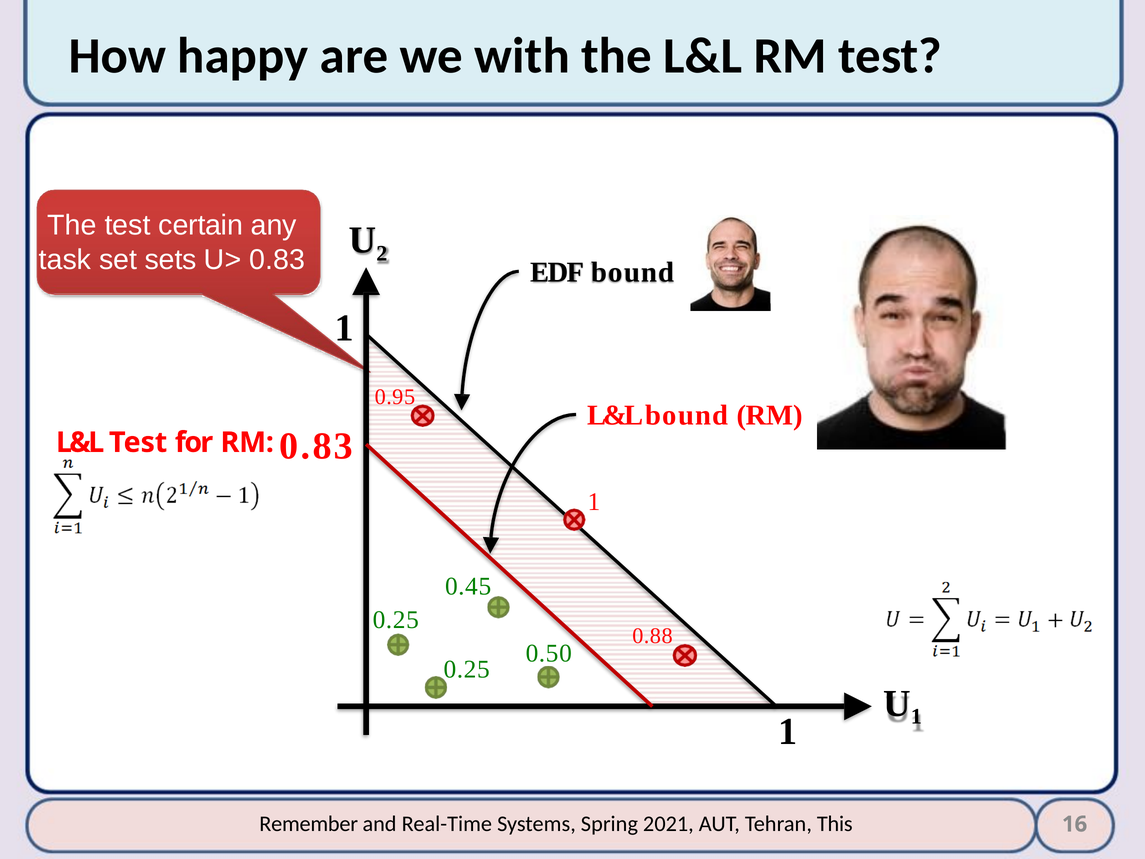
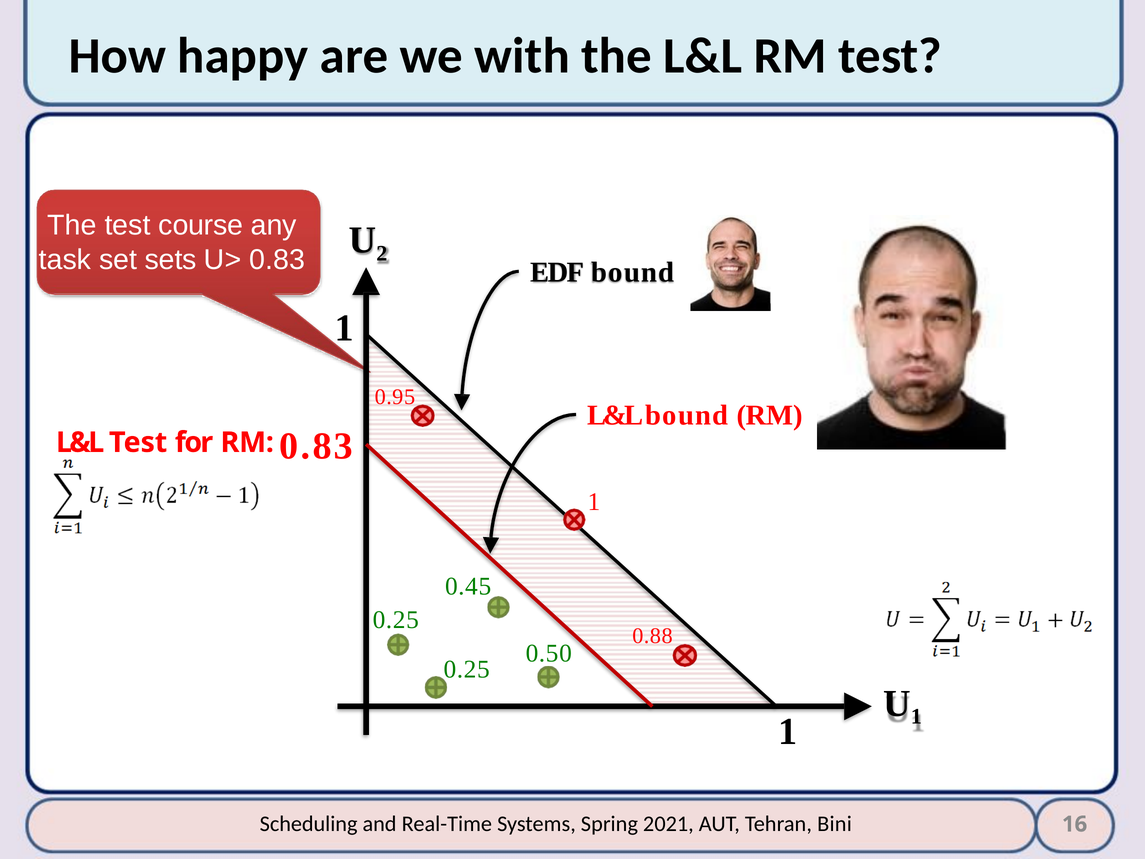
certain: certain -> course
Remember: Remember -> Scheduling
This: This -> Bini
